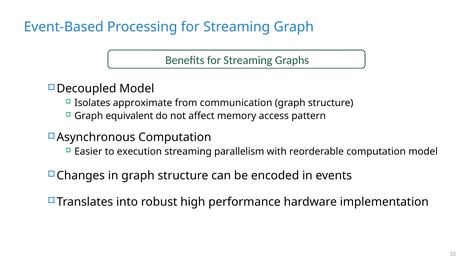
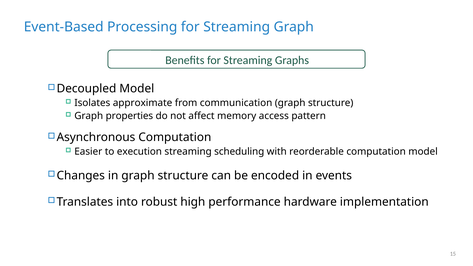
equivalent: equivalent -> properties
parallelism: parallelism -> scheduling
